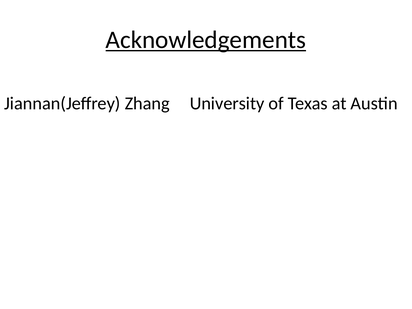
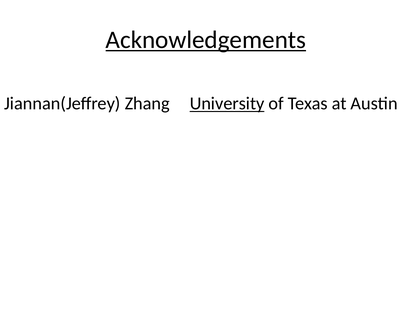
University underline: none -> present
